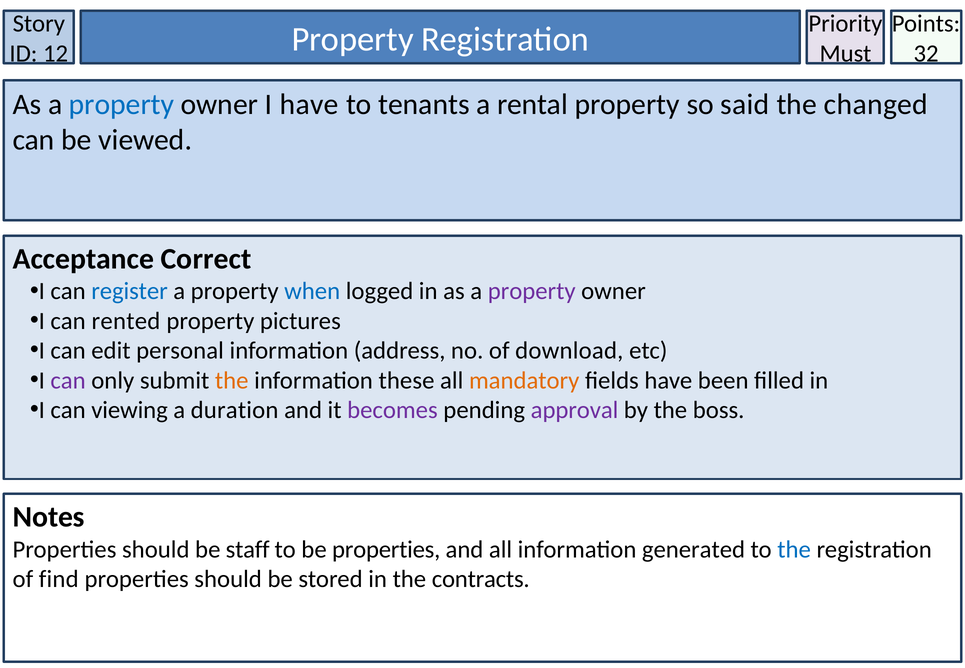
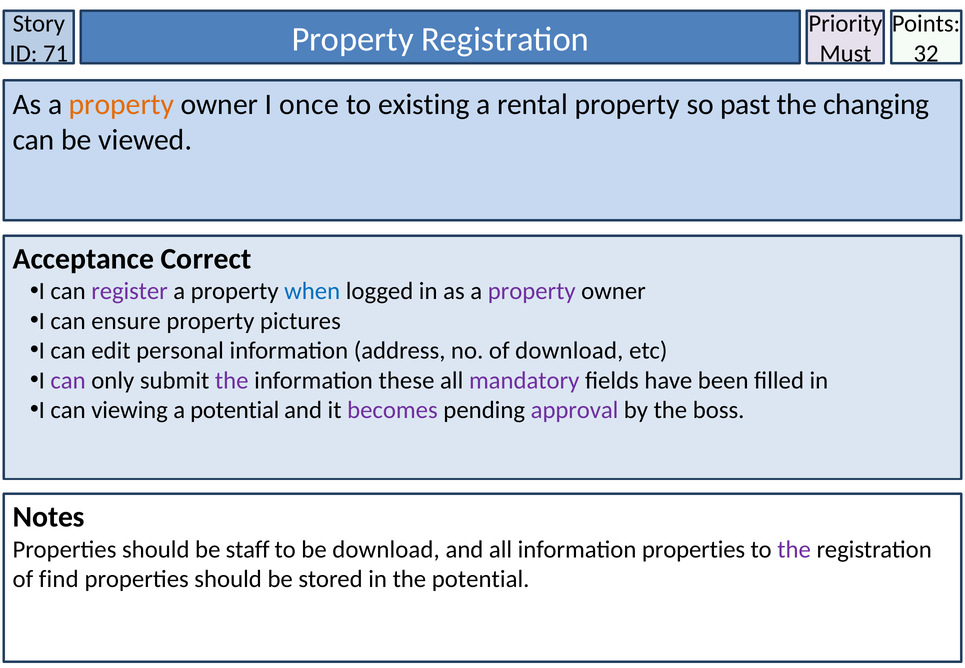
12: 12 -> 71
property at (122, 104) colour: blue -> orange
I have: have -> once
tenants: tenants -> existing
said: said -> past
changed: changed -> changing
register colour: blue -> purple
rented: rented -> ensure
the at (232, 380) colour: orange -> purple
mandatory colour: orange -> purple
a duration: duration -> potential
be properties: properties -> download
information generated: generated -> properties
the at (794, 549) colour: blue -> purple
the contracts: contracts -> potential
